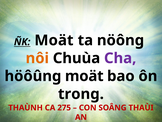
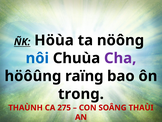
ÑK Moät: Moät -> Höùa
nôi colour: orange -> blue
höôûng moät: moät -> raïng
